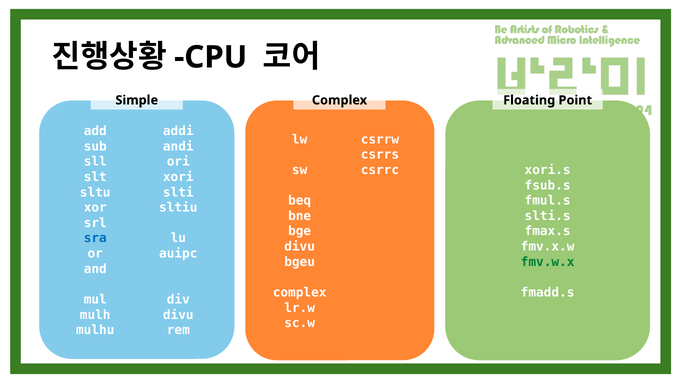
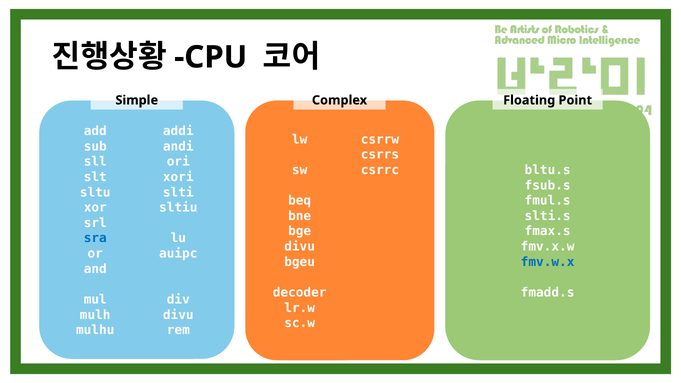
xori.s: xori.s -> bltu.s
fmv.w.x colour: green -> blue
complex at (300, 293): complex -> decoder
